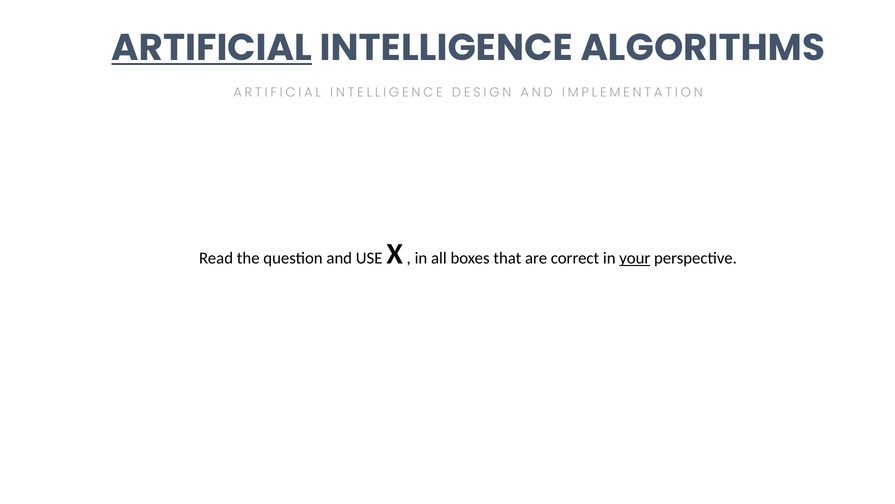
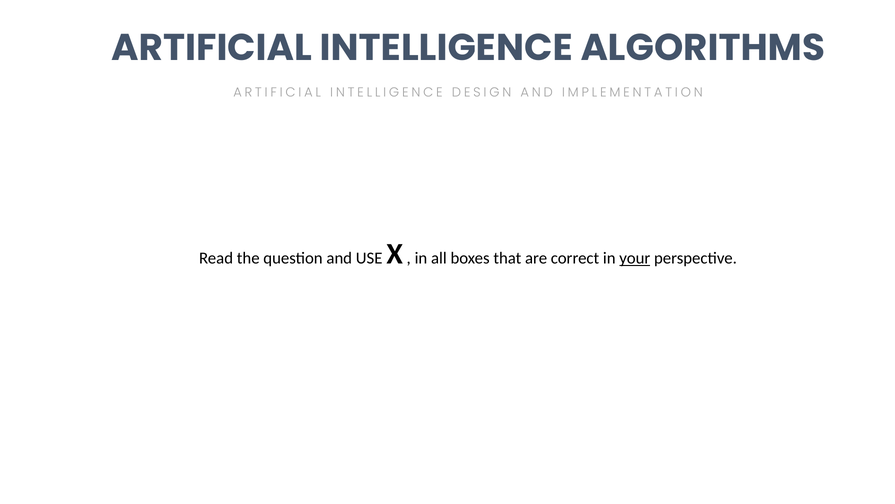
ARTIFICIAL at (212, 48) underline: present -> none
